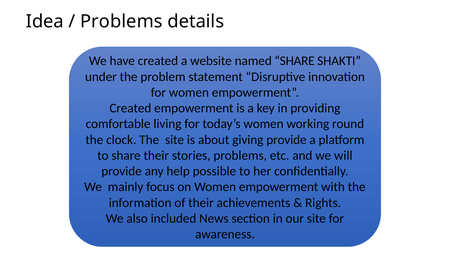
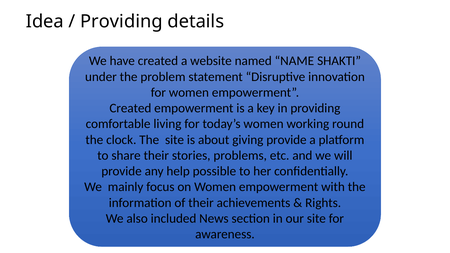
Problems at (121, 22): Problems -> Providing
named SHARE: SHARE -> NAME
